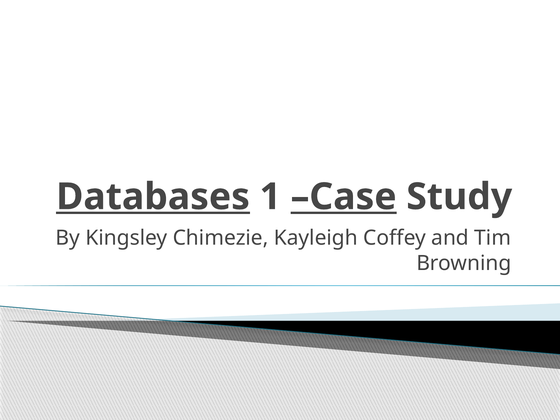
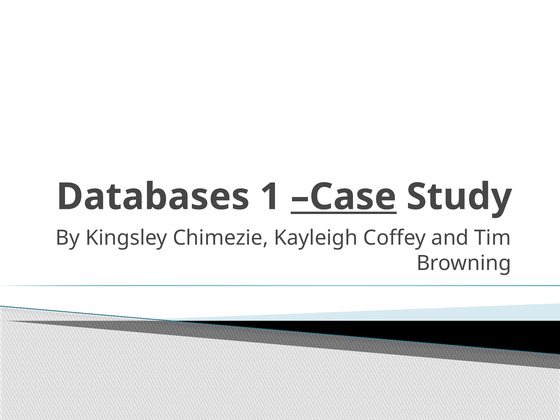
Databases underline: present -> none
